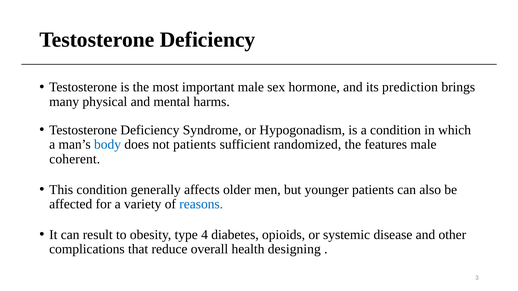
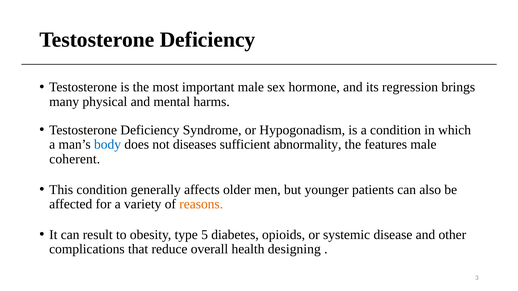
prediction: prediction -> regression
not patients: patients -> diseases
randomized: randomized -> abnormality
reasons colour: blue -> orange
4: 4 -> 5
